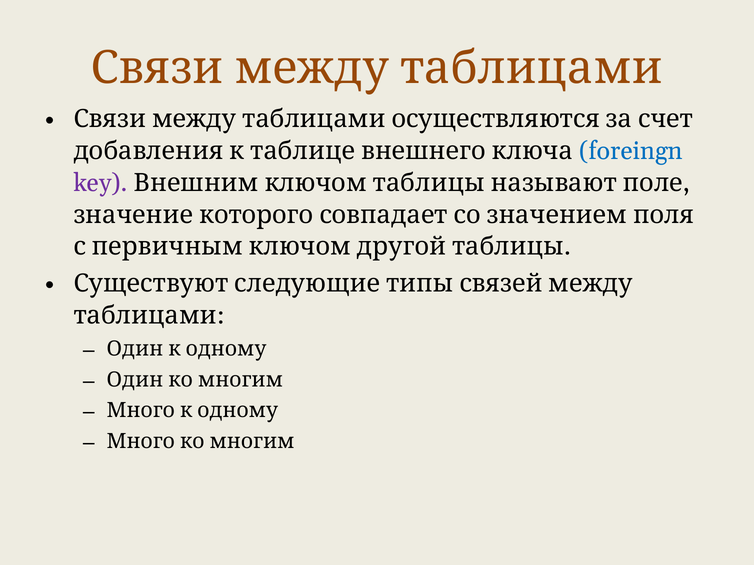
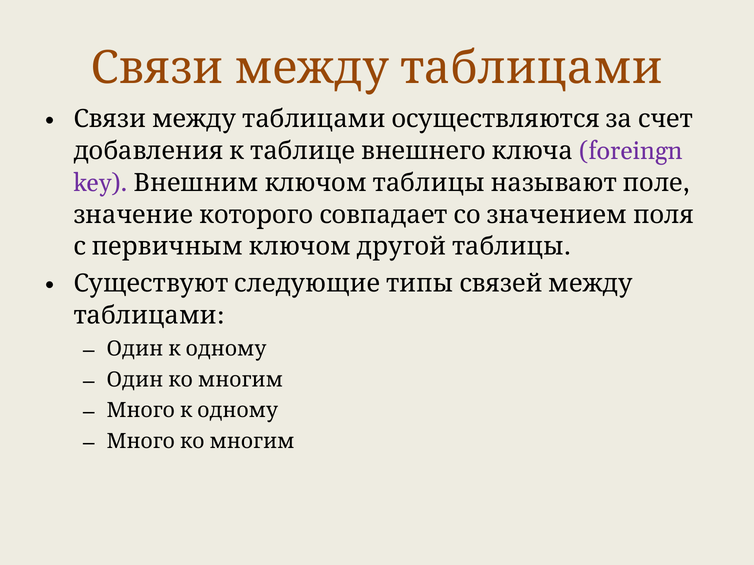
foreingn colour: blue -> purple
